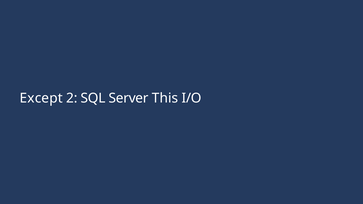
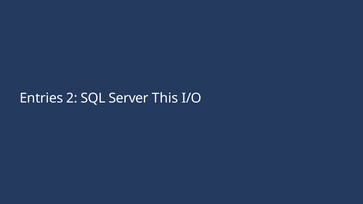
Except: Except -> Entries
